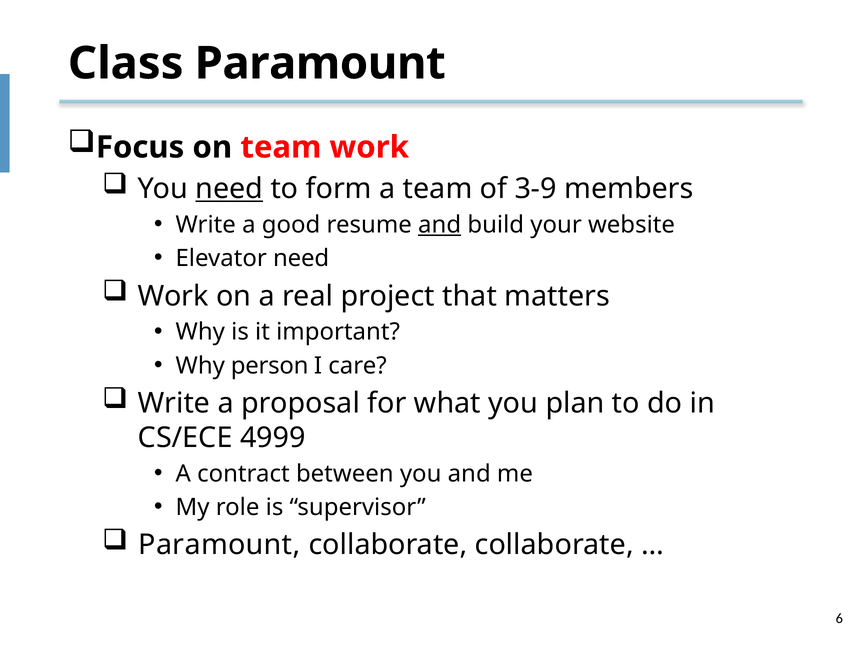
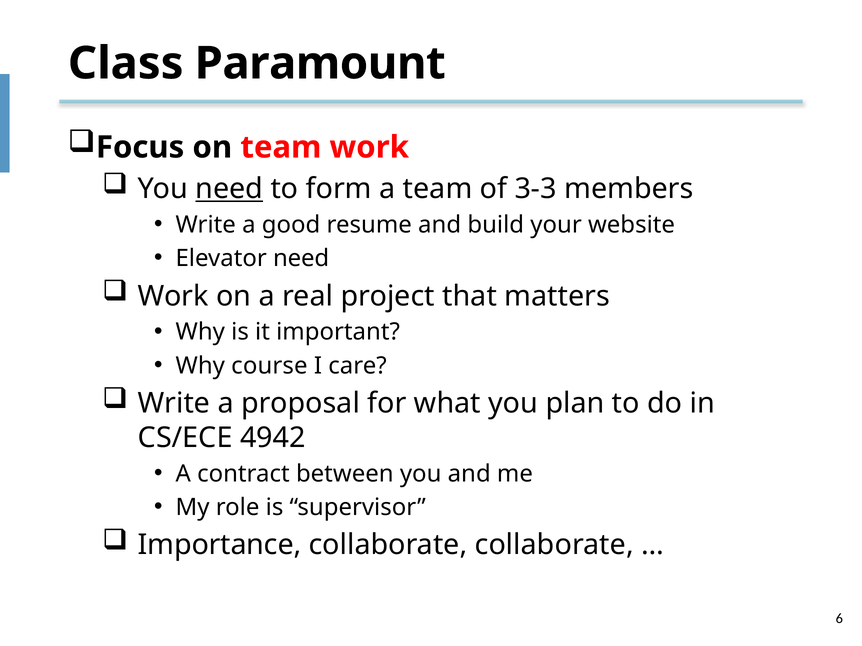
3-9: 3-9 -> 3-3
and at (440, 225) underline: present -> none
person: person -> course
4999: 4999 -> 4942
Paramount at (219, 545): Paramount -> Importance
